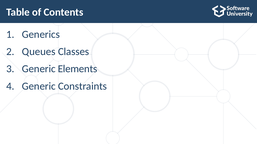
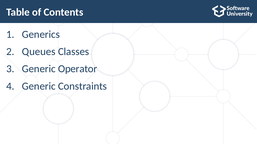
Elements: Elements -> Operator
